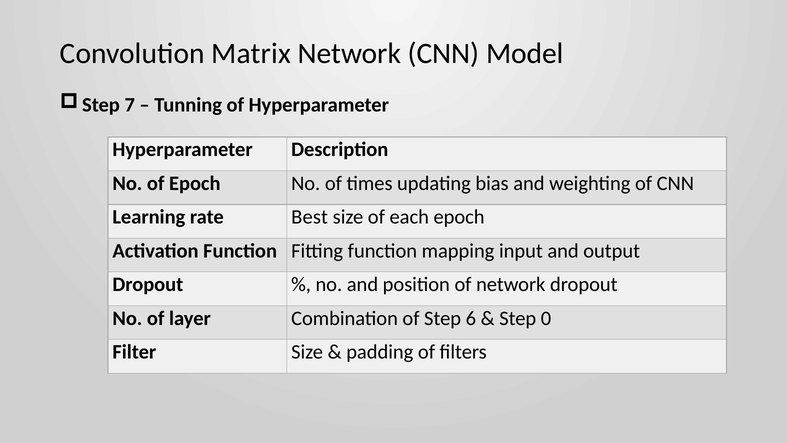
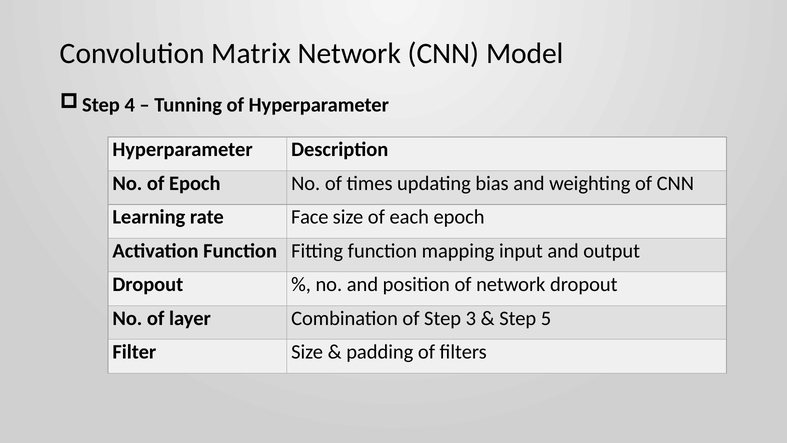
7: 7 -> 4
Best: Best -> Face
6: 6 -> 3
0: 0 -> 5
